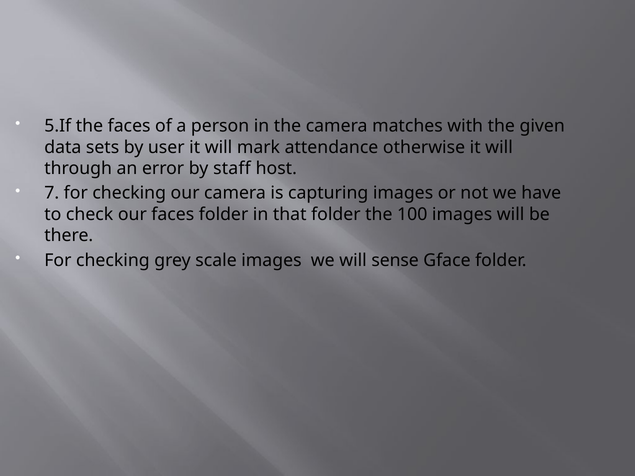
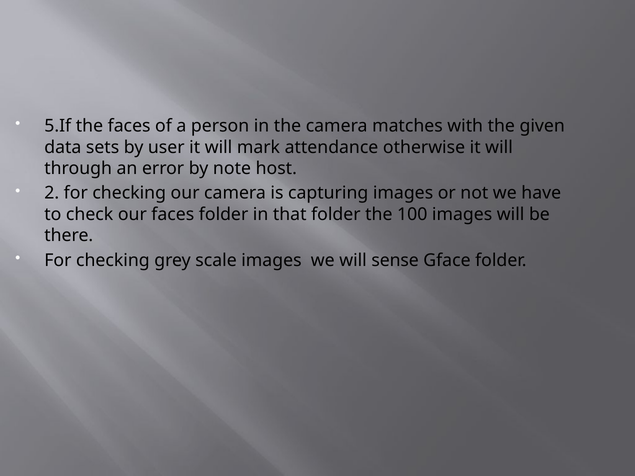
staff: staff -> note
7: 7 -> 2
